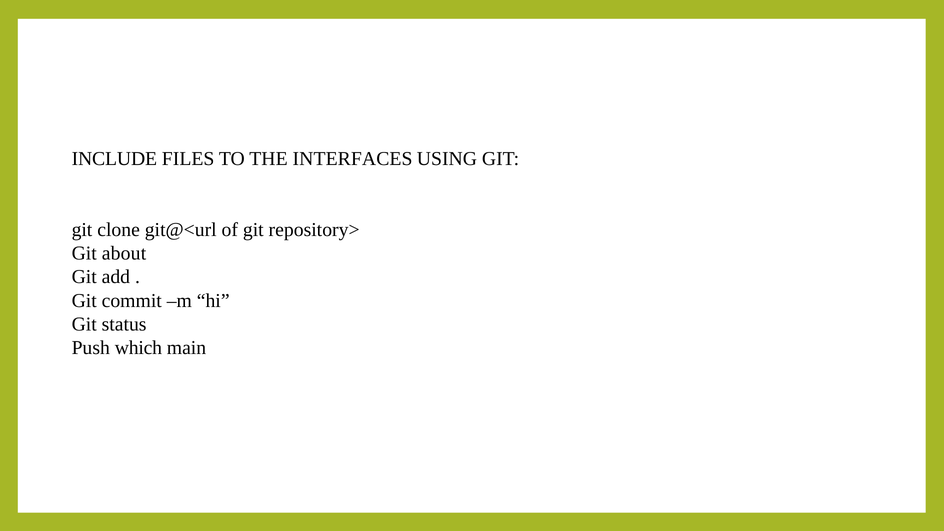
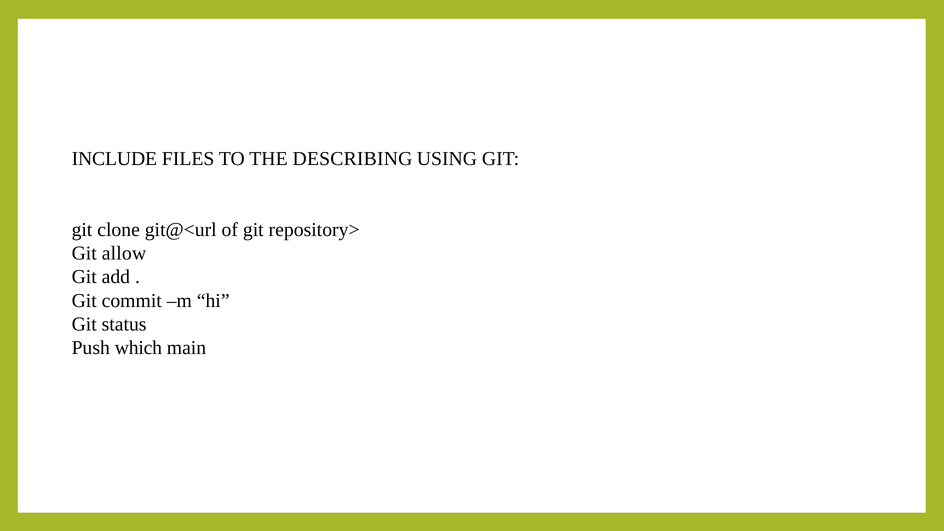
INTERFACES: INTERFACES -> DESCRIBING
about: about -> allow
